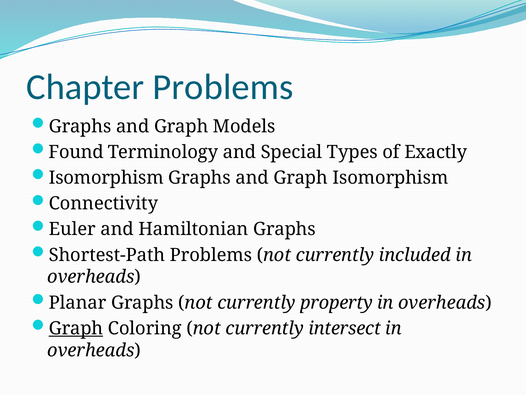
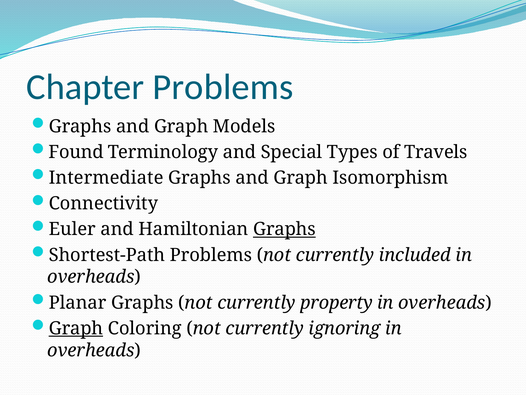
Exactly: Exactly -> Travels
Isomorphism at (106, 178): Isomorphism -> Intermediate
Graphs at (284, 229) underline: none -> present
intersect: intersect -> ignoring
